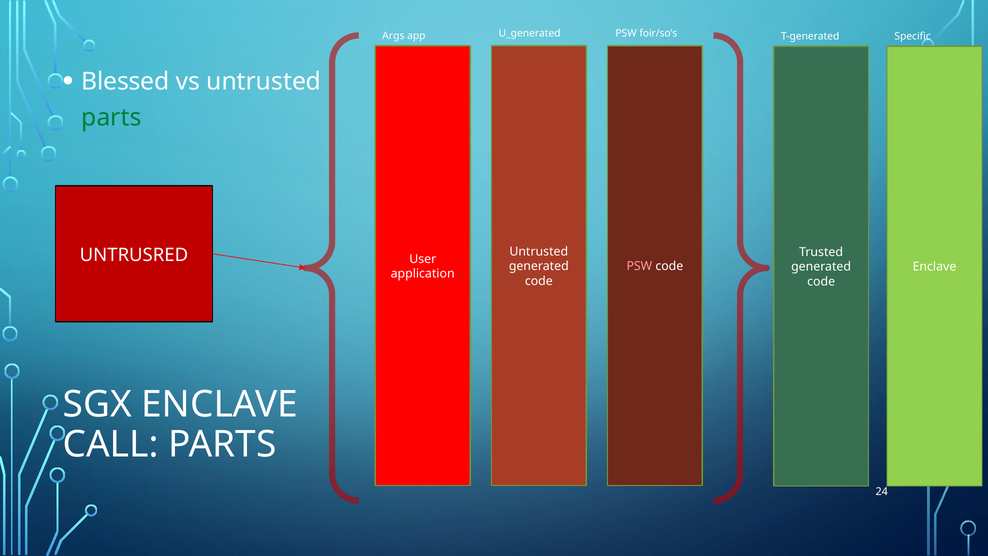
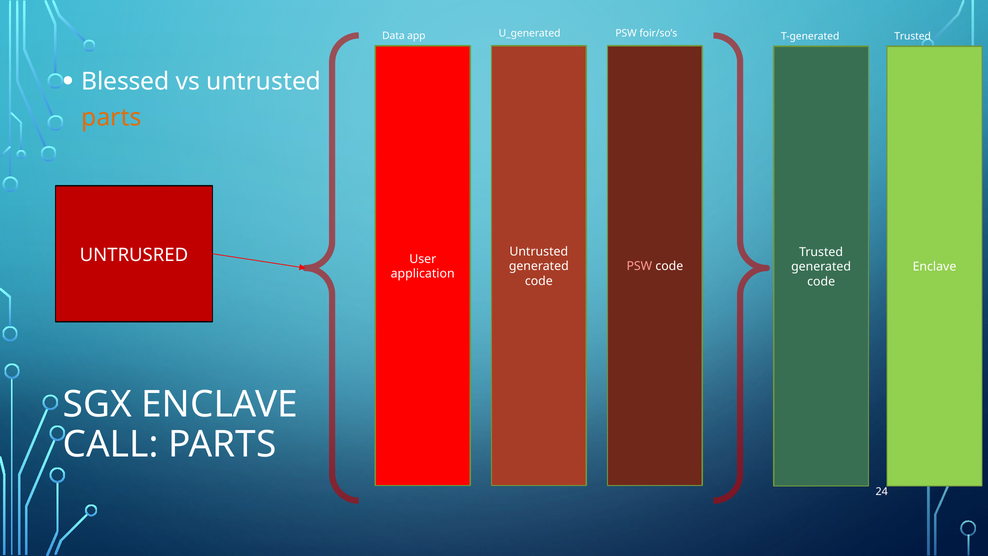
Args: Args -> Data
T-generated Specific: Specific -> Trusted
parts at (111, 117) colour: green -> orange
